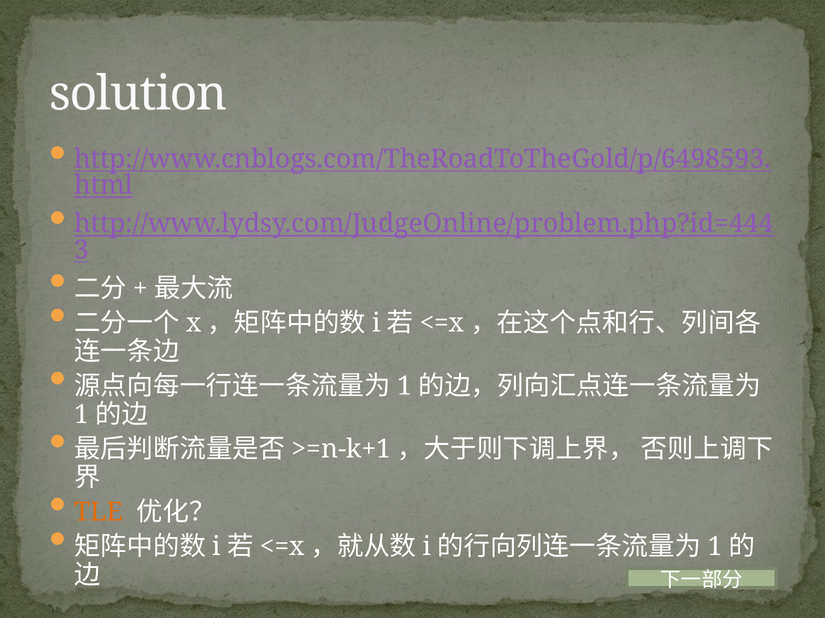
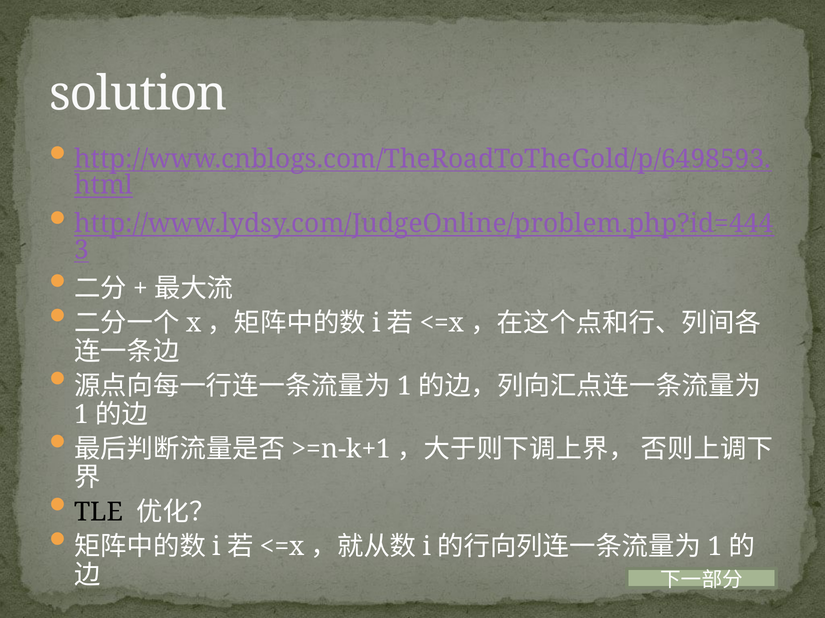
TLE colour: orange -> black
